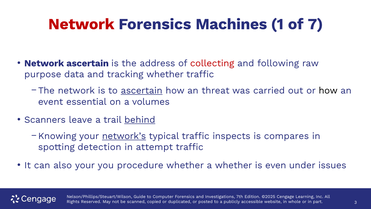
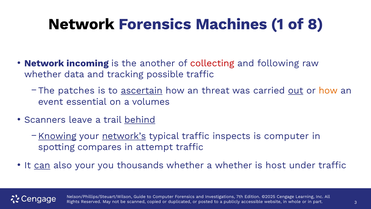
Network at (81, 24) colour: red -> black
7: 7 -> 8
Network ascertain: ascertain -> incoming
address: address -> another
purpose at (43, 74): purpose -> whether
tracking whether: whether -> possible
The network: network -> patches
out underline: none -> present
how at (328, 90) colour: black -> orange
Knowing underline: none -> present
is compares: compares -> computer
detection: detection -> compares
can underline: none -> present
procedure: procedure -> thousands
even: even -> host
under issues: issues -> traffic
